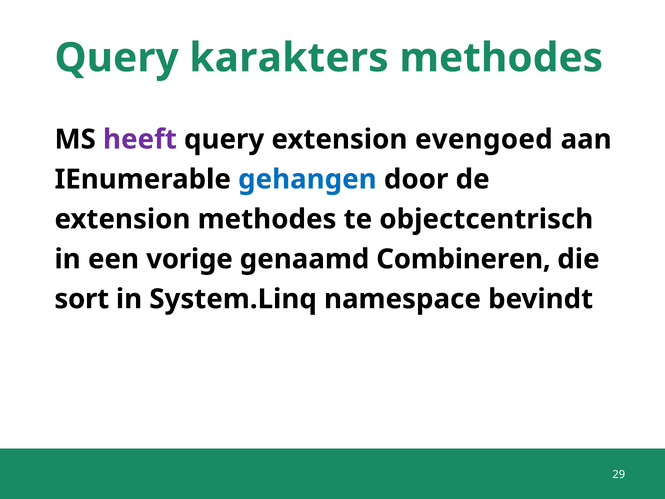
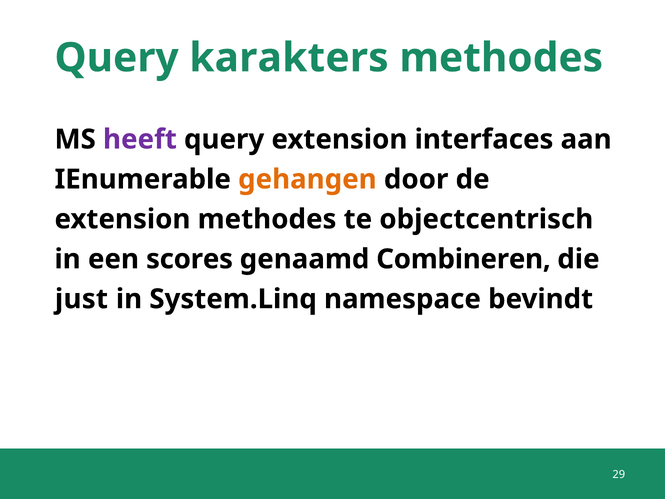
evengoed: evengoed -> interfaces
gehangen colour: blue -> orange
vorige: vorige -> scores
sort: sort -> just
